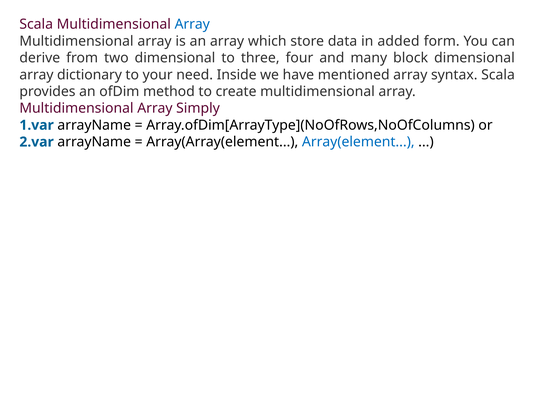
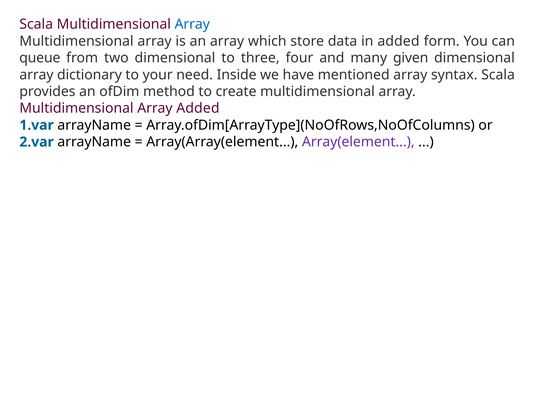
derive: derive -> queue
block: block -> given
Array Simply: Simply -> Added
Array(element colour: blue -> purple
